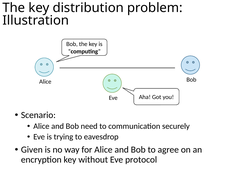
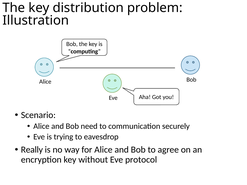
Given: Given -> Really
